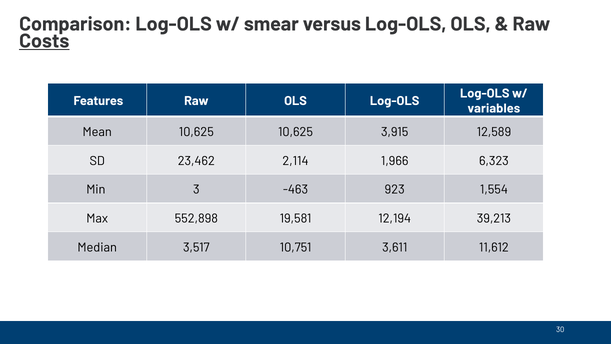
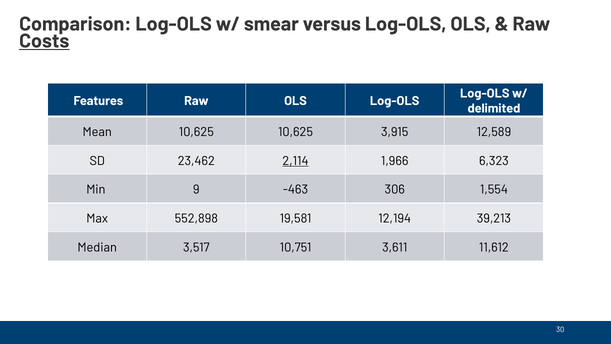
variables: variables -> delimited
2,114 underline: none -> present
3: 3 -> 9
923: 923 -> 306
